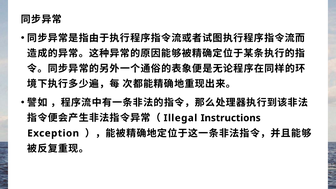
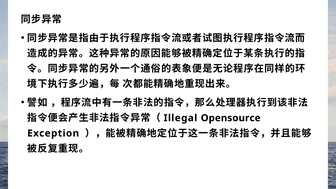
Instructions: Instructions -> Opensource
